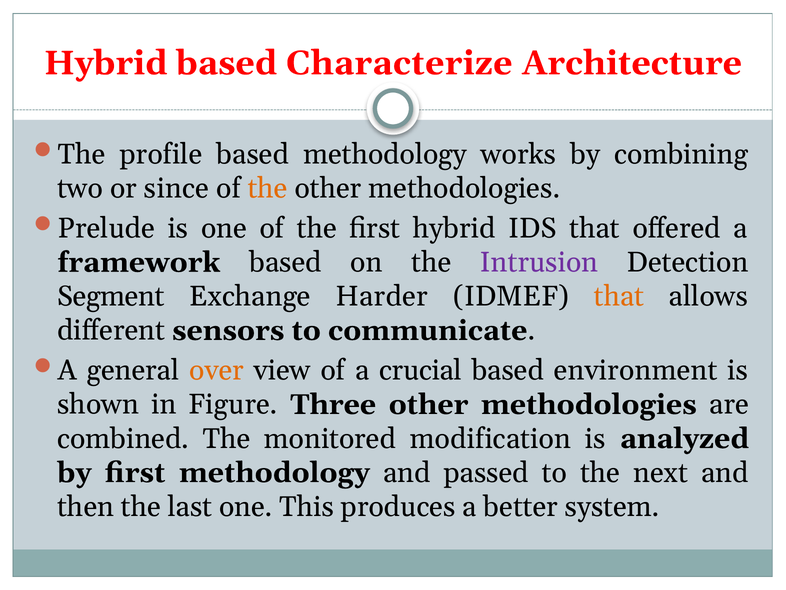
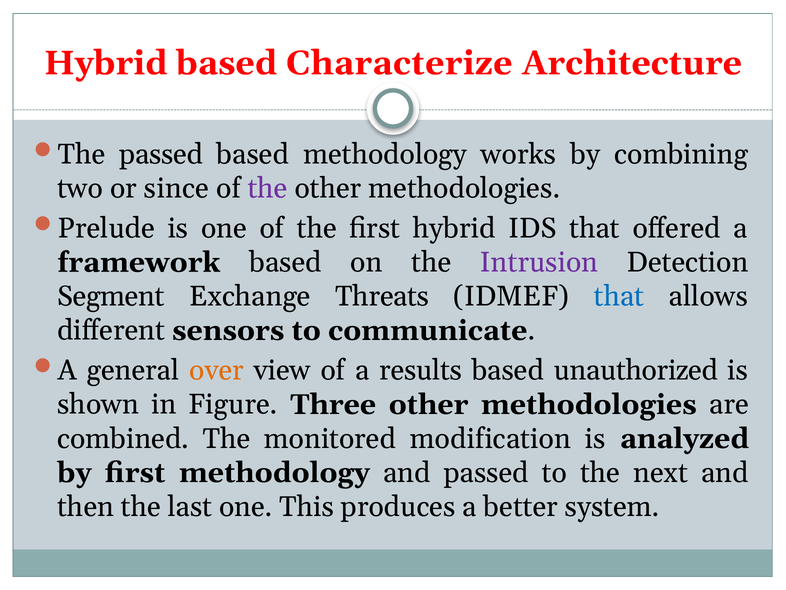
The profile: profile -> passed
the at (268, 188) colour: orange -> purple
Harder: Harder -> Threats
that at (619, 296) colour: orange -> blue
crucial: crucial -> results
environment: environment -> unauthorized
